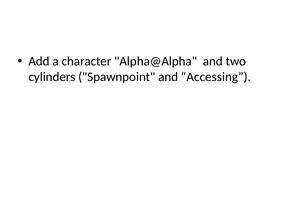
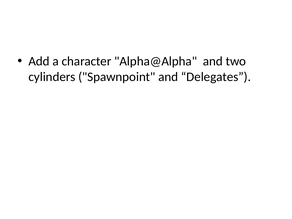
Accessing: Accessing -> Delegates
